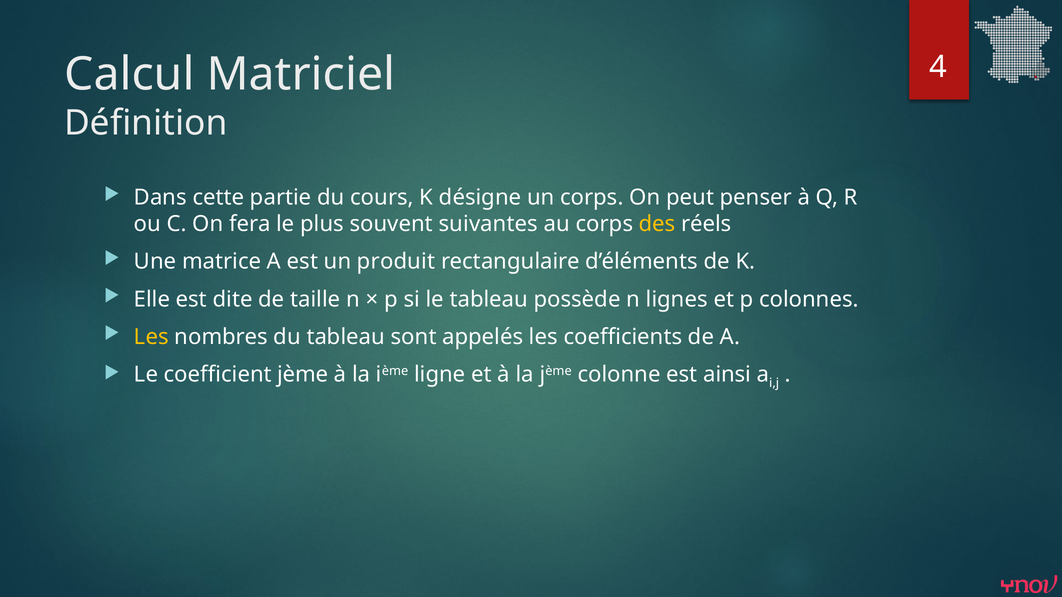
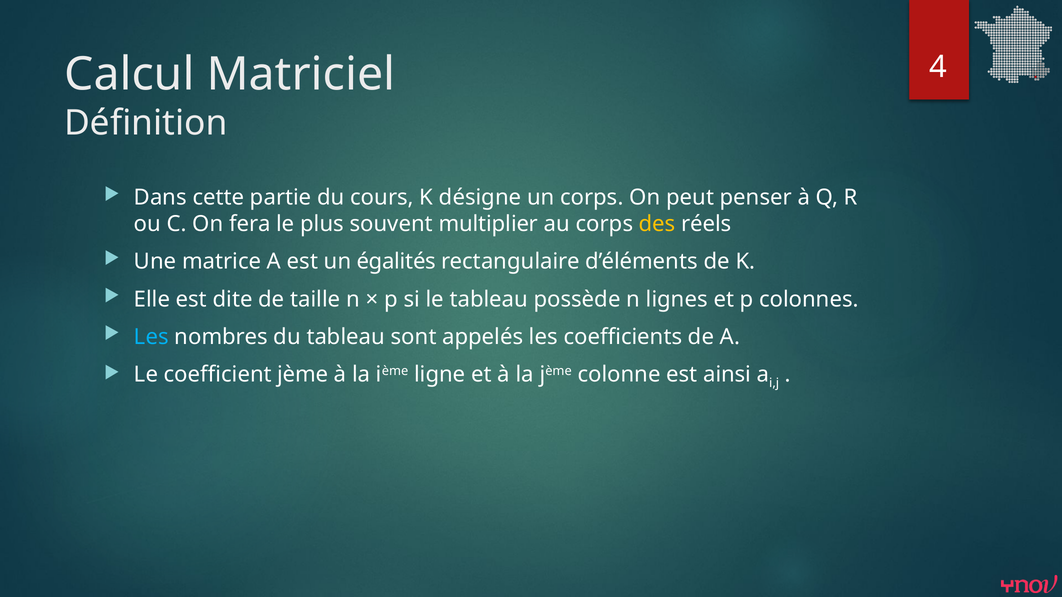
suivantes: suivantes -> multiplier
produit: produit -> égalités
Les at (151, 337) colour: yellow -> light blue
